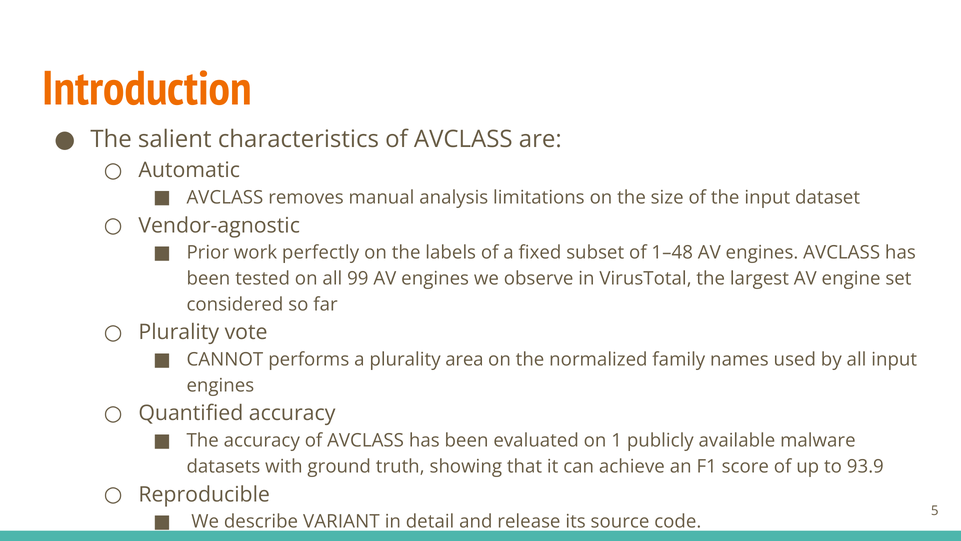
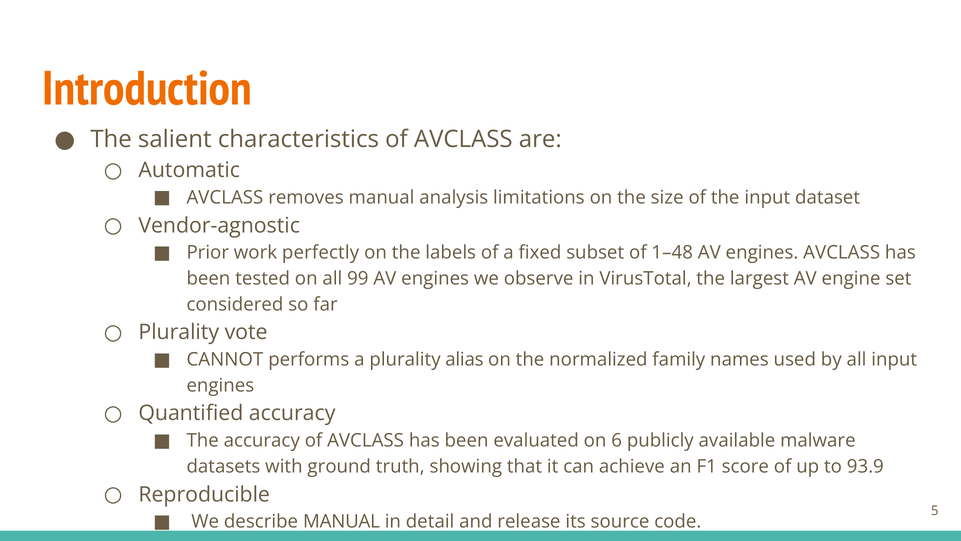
area: area -> alias
1: 1 -> 6
describe VARIANT: VARIANT -> MANUAL
